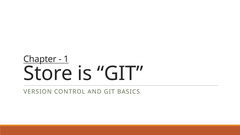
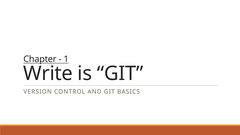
Store: Store -> Write
